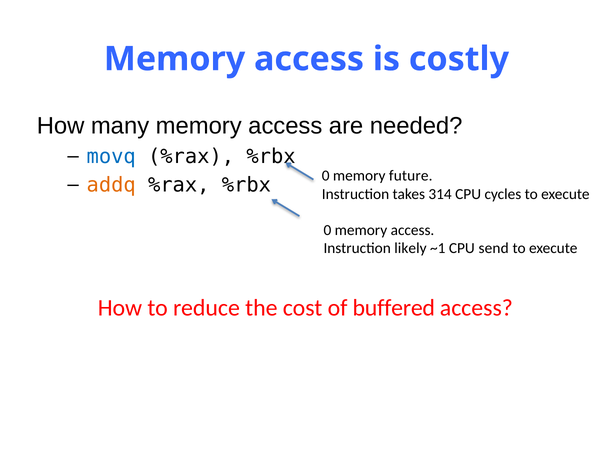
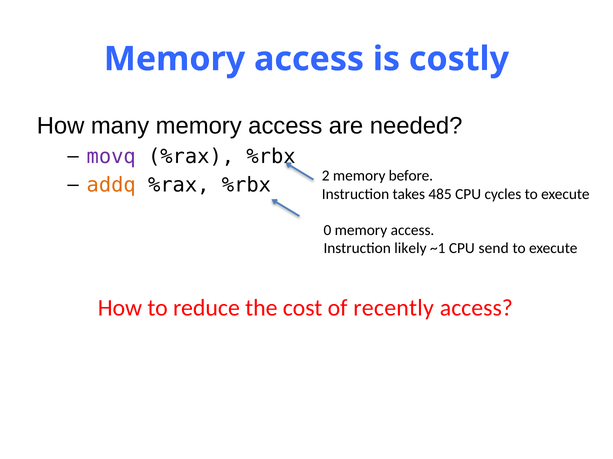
movq colour: blue -> purple
%rbx 0: 0 -> 2
future: future -> before
314: 314 -> 485
buffered: buffered -> recently
